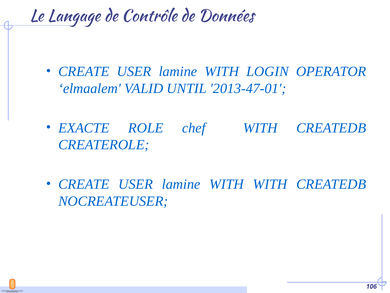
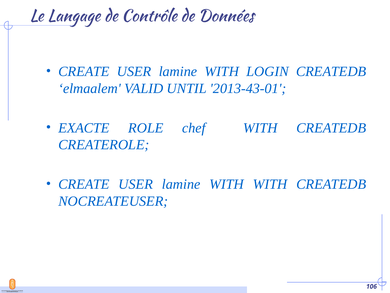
LOGIN OPERATOR: OPERATOR -> CREATEDB
2013-47-01: 2013-47-01 -> 2013-43-01
